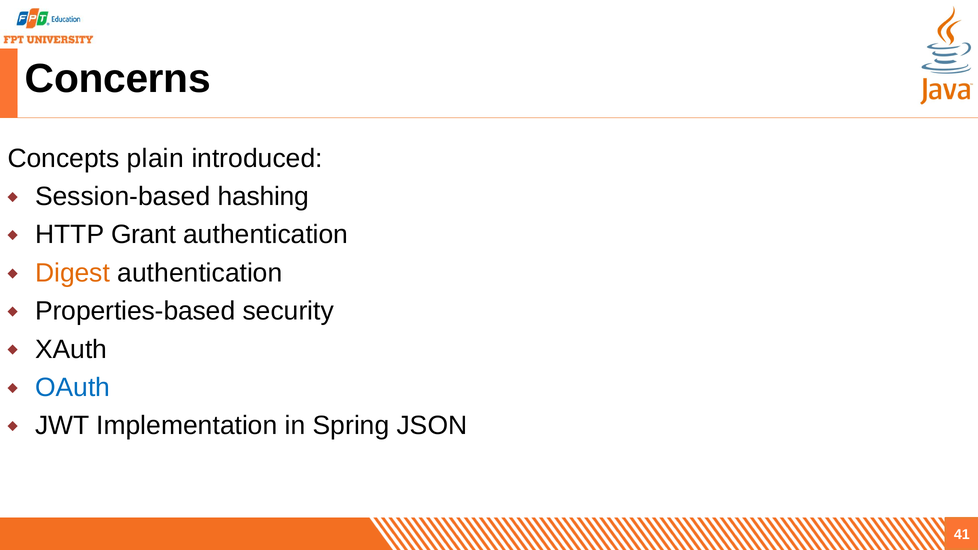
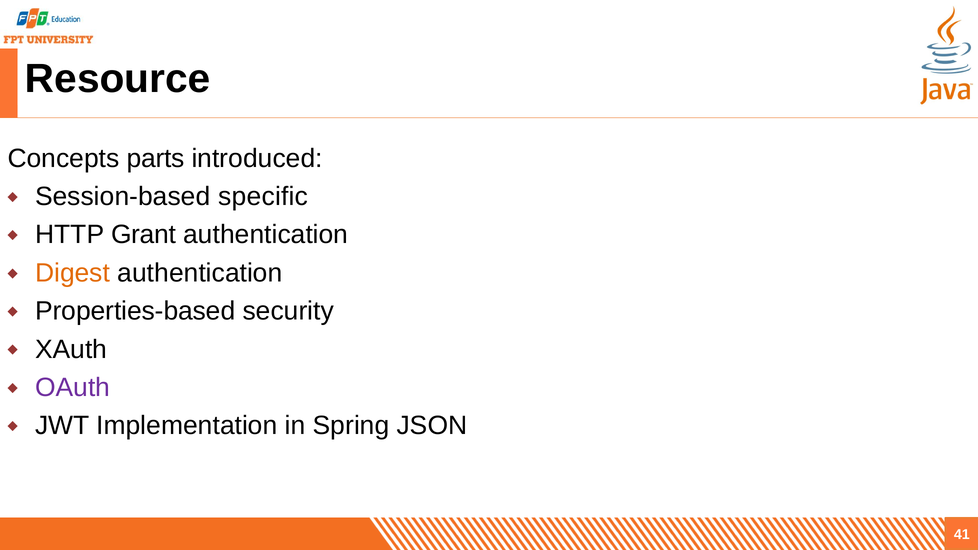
Concerns: Concerns -> Resource
plain: plain -> parts
hashing: hashing -> specific
OAuth colour: blue -> purple
